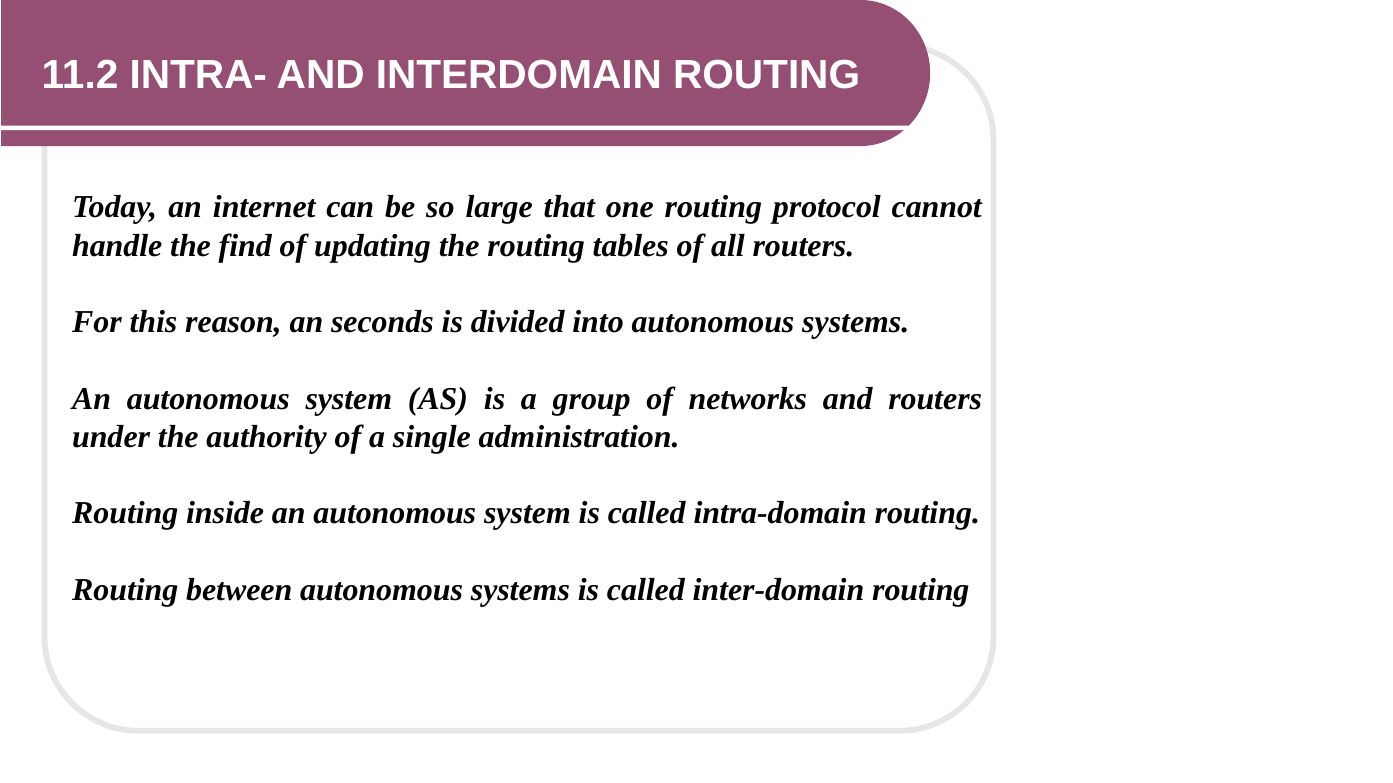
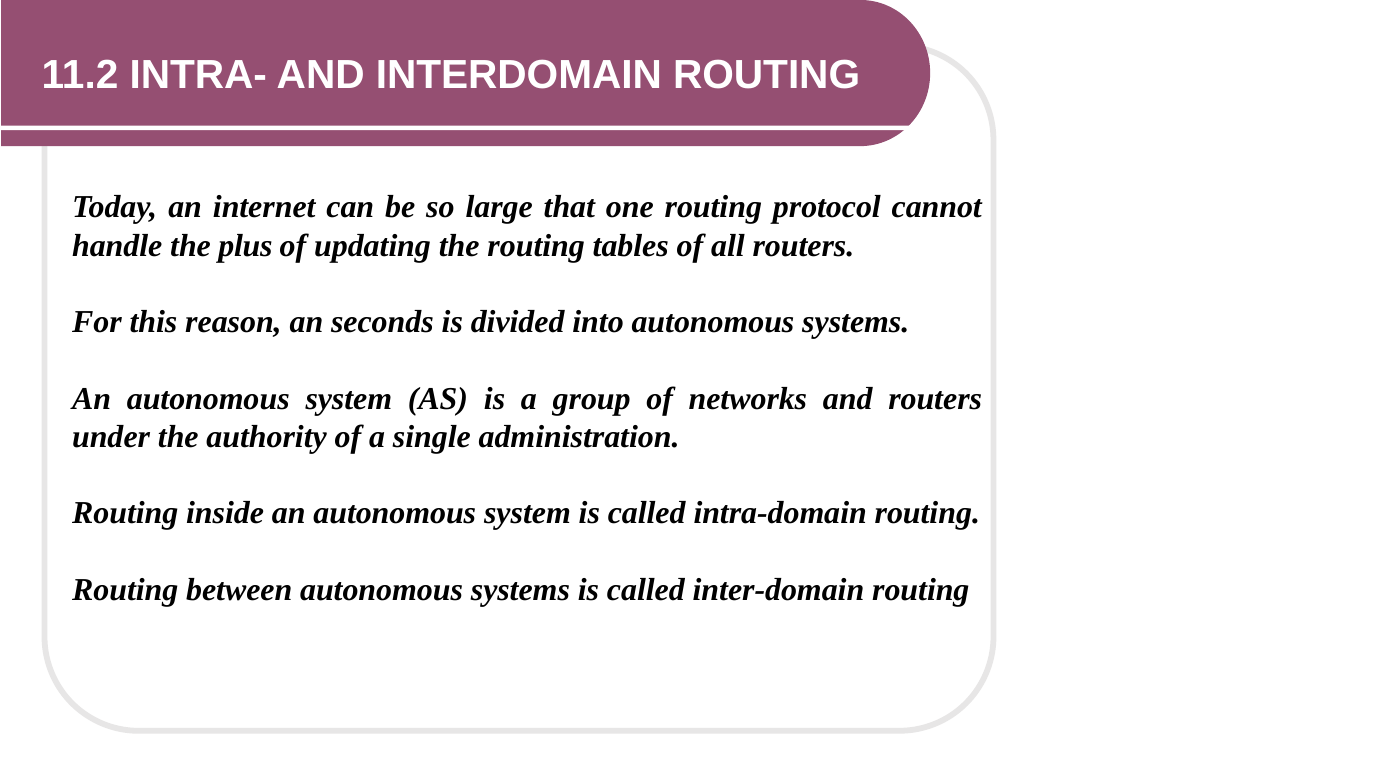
find: find -> plus
